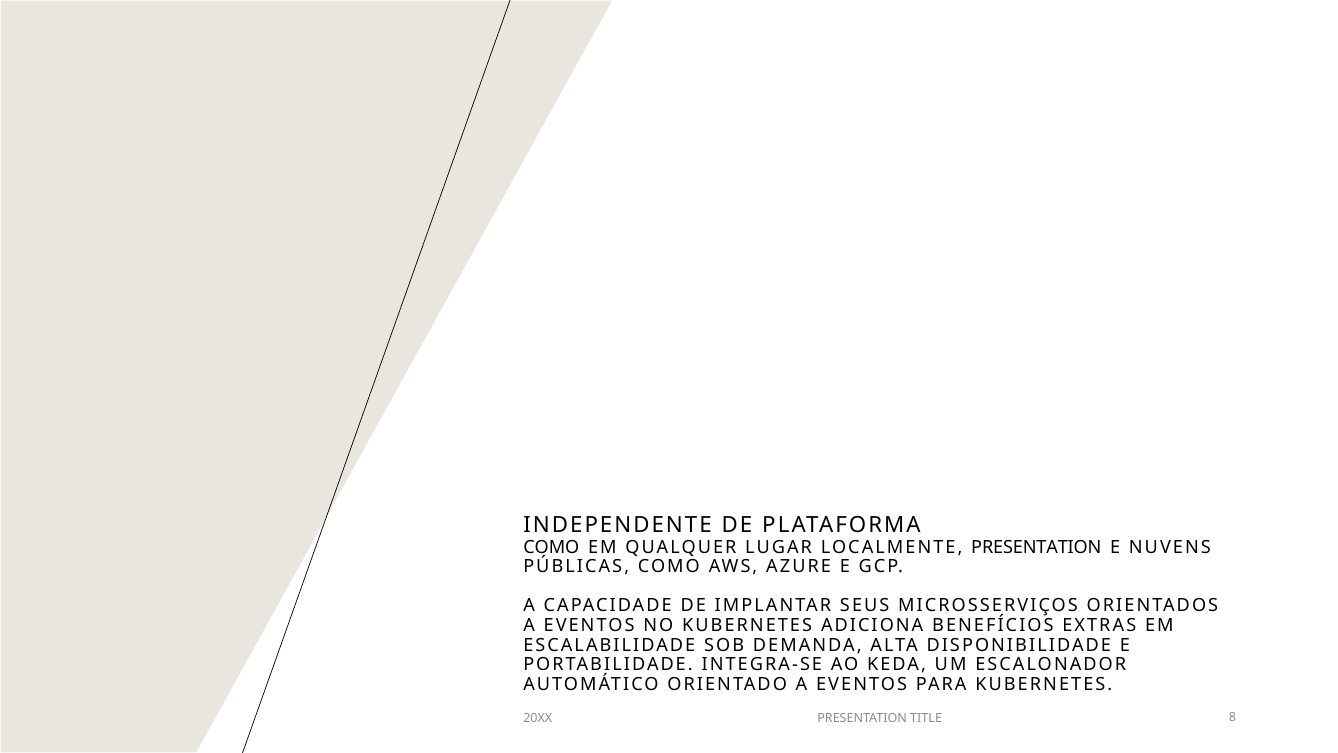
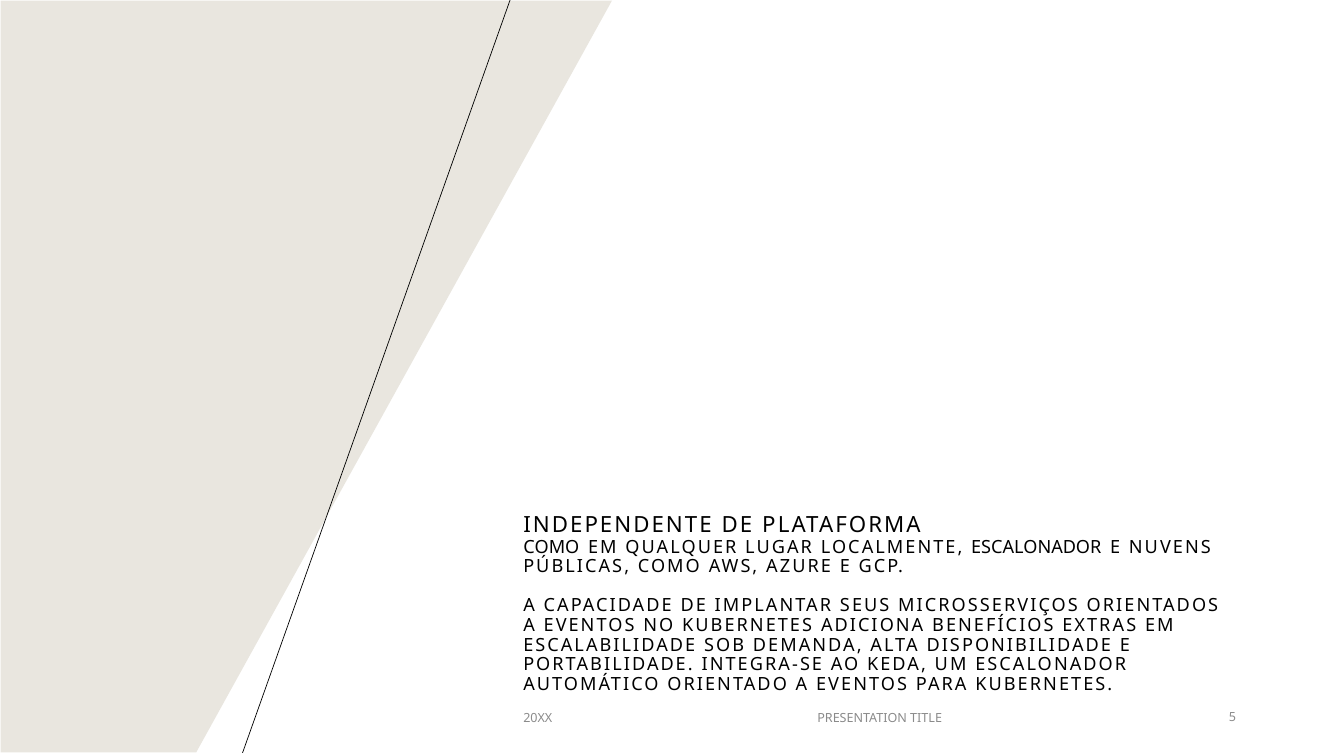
LOCALMENTE PRESENTATION: PRESENTATION -> ESCALONADOR
8: 8 -> 5
